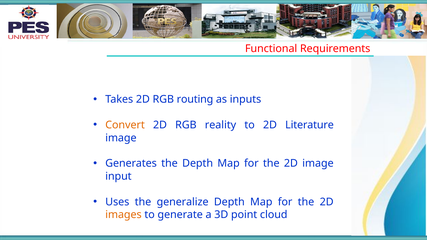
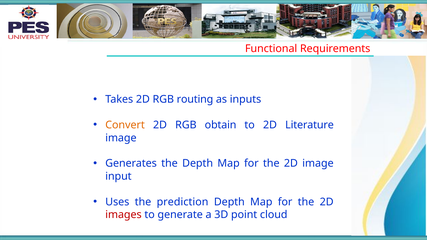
reality: reality -> obtain
generalize: generalize -> prediction
images colour: orange -> red
